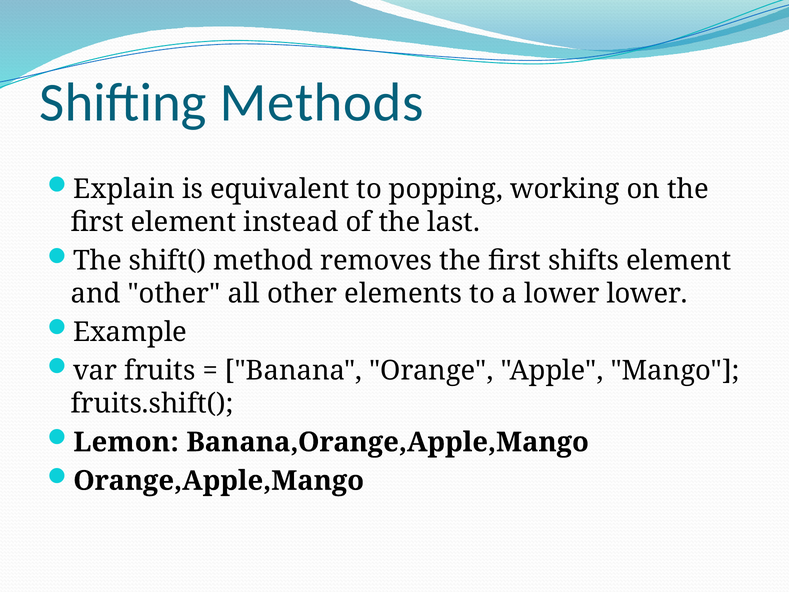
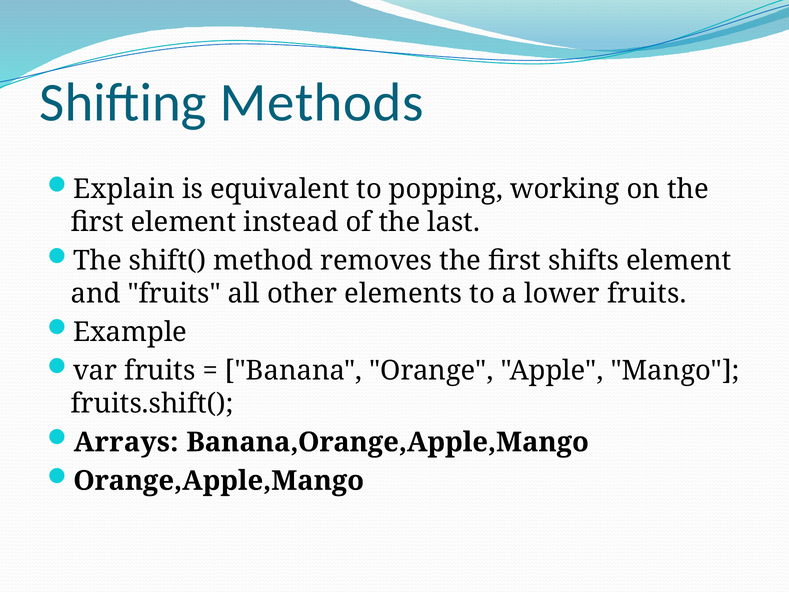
and other: other -> fruits
lower lower: lower -> fruits
Lemon: Lemon -> Arrays
